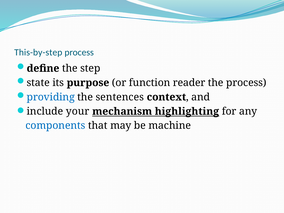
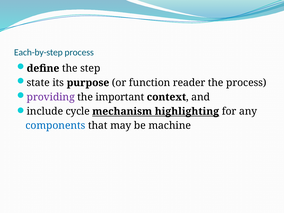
This-by-step: This-by-step -> Each-by-step
providing colour: blue -> purple
sentences: sentences -> important
your: your -> cycle
